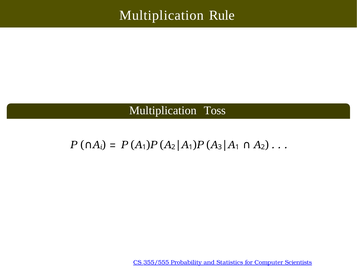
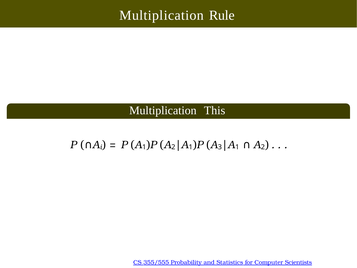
Toss: Toss -> This
